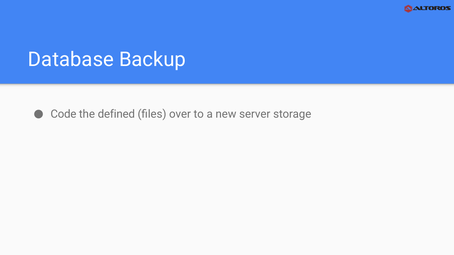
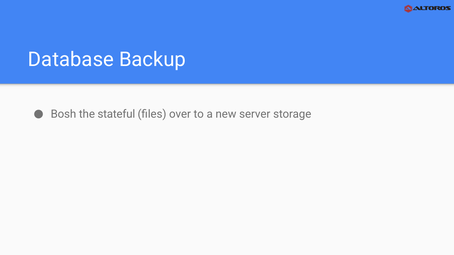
Code: Code -> Bosh
defined: defined -> stateful
